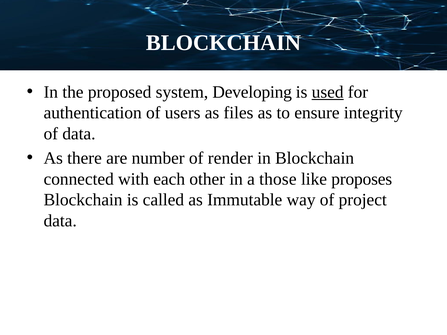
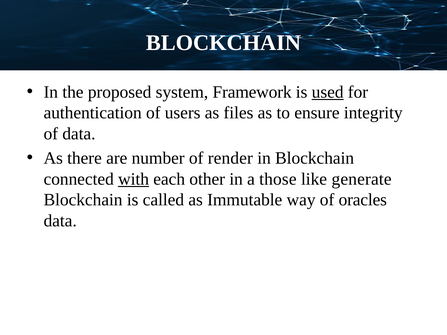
Developing: Developing -> Framework
with underline: none -> present
proposes: proposes -> generate
project: project -> oracles
